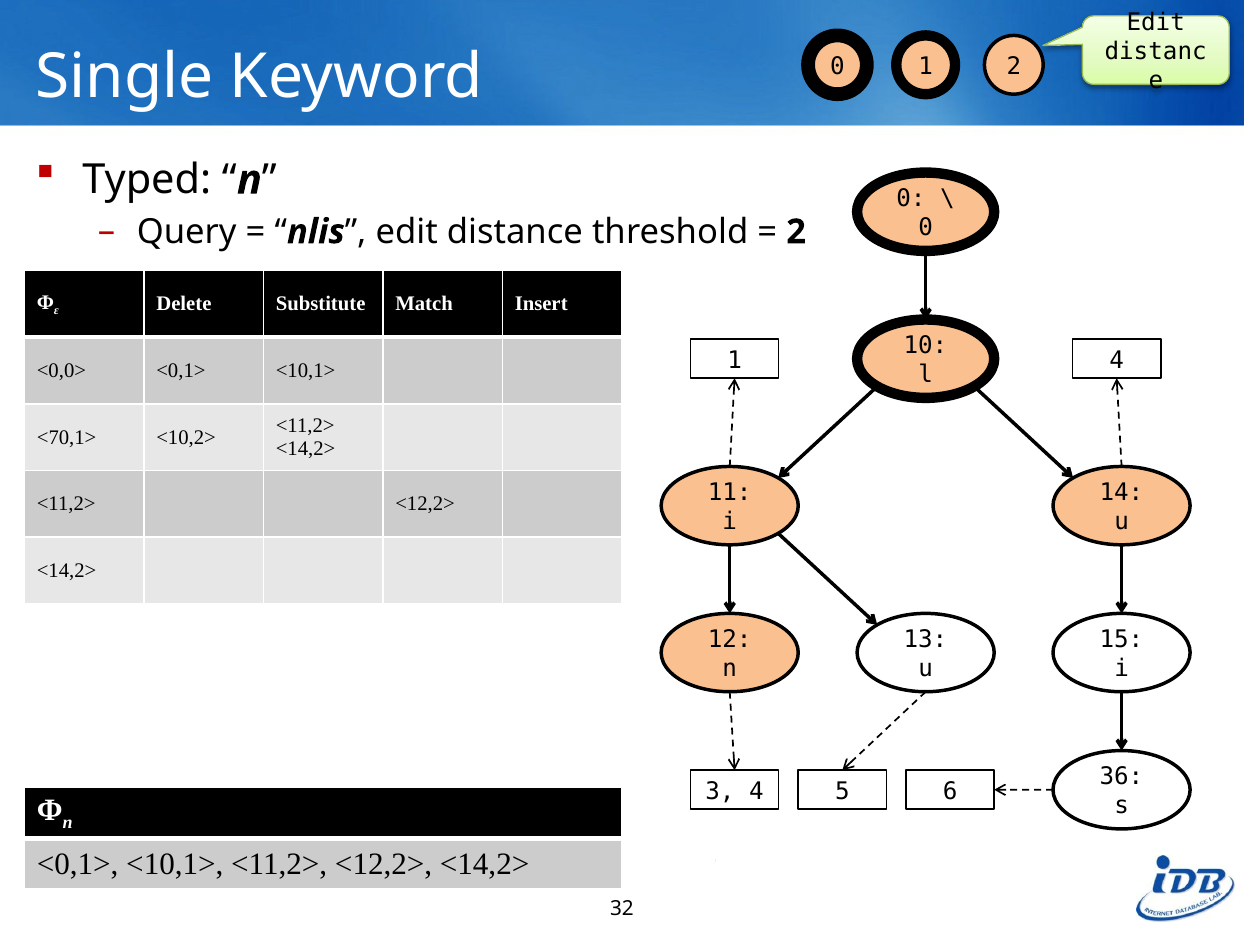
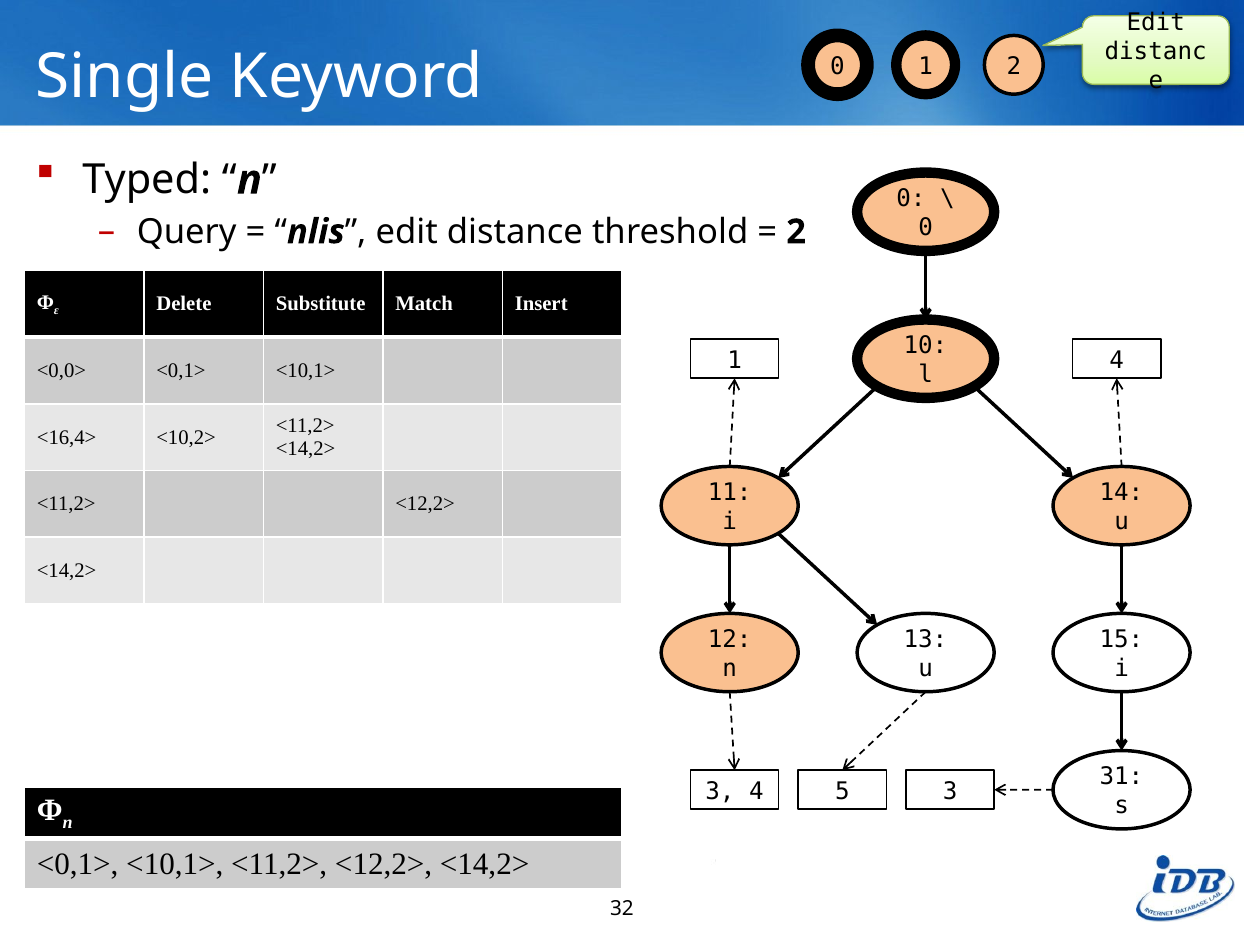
<70,1>: <70,1> -> <16,4>
36: 36 -> 31
5 6: 6 -> 3
